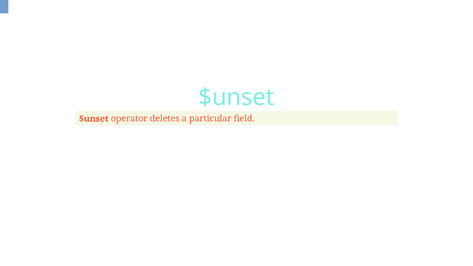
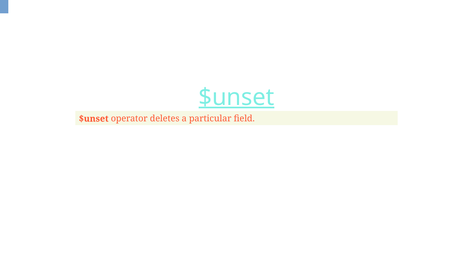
$unset at (236, 97) underline: none -> present
